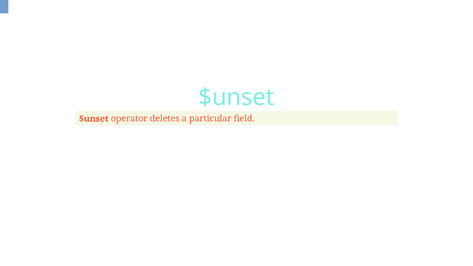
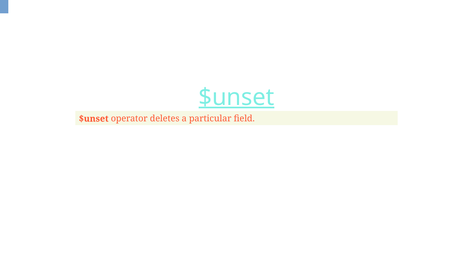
$unset at (236, 97) underline: none -> present
